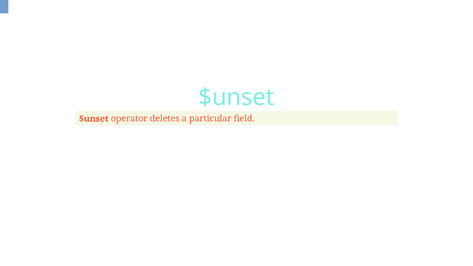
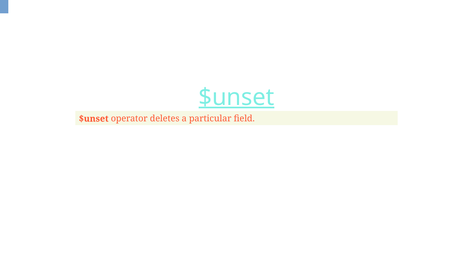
$unset at (236, 97) underline: none -> present
